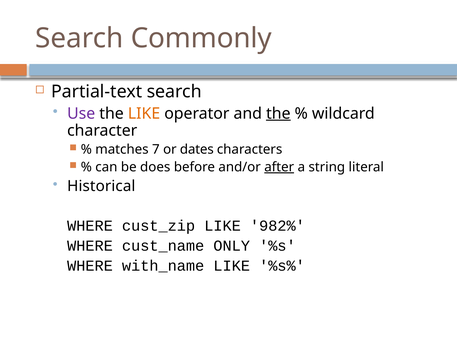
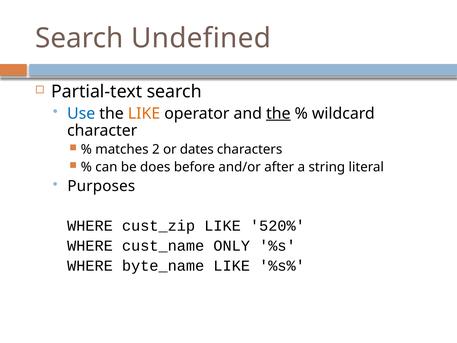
Commonly: Commonly -> Undefined
Use colour: purple -> blue
7: 7 -> 2
after underline: present -> none
Historical: Historical -> Purposes
982%: 982% -> 520%
with_name: with_name -> byte_name
